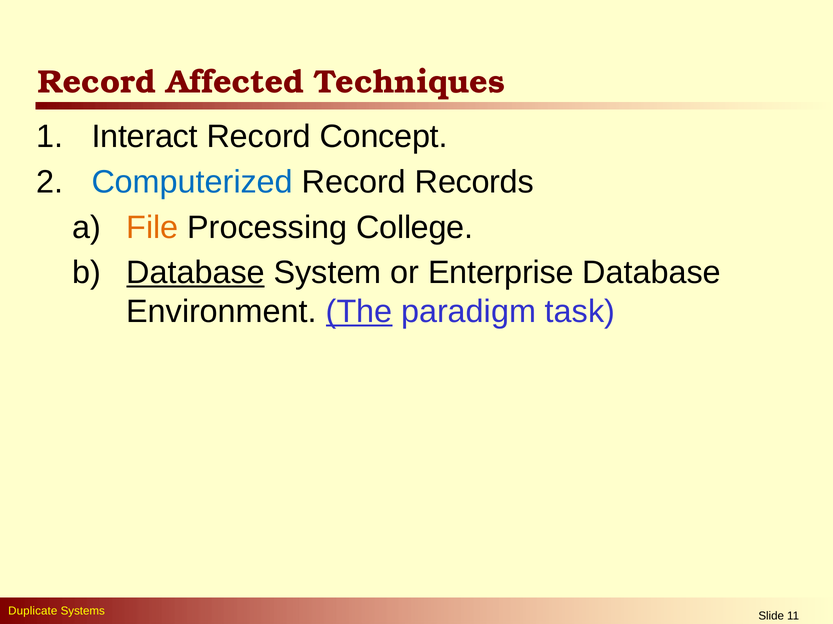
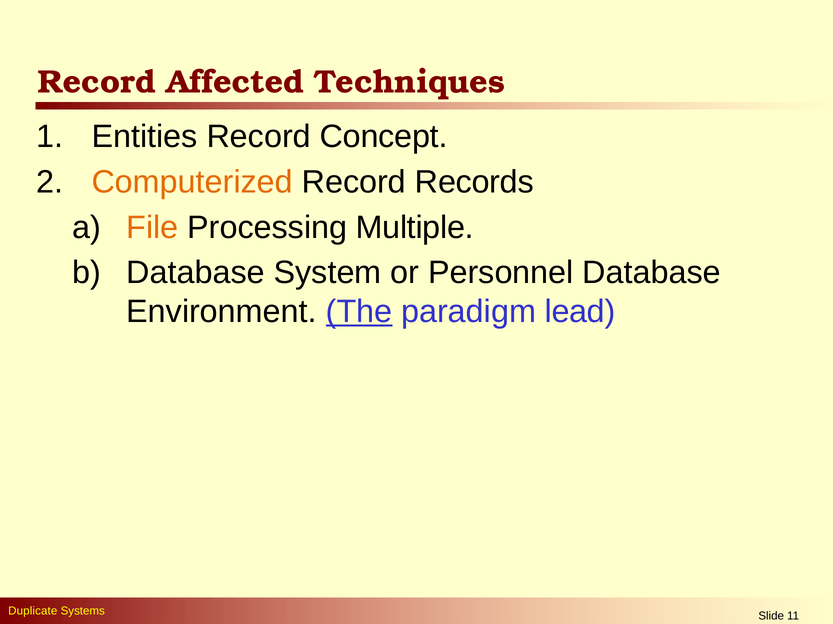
Interact: Interact -> Entities
Computerized colour: blue -> orange
College: College -> Multiple
Database at (196, 273) underline: present -> none
Enterprise: Enterprise -> Personnel
task: task -> lead
